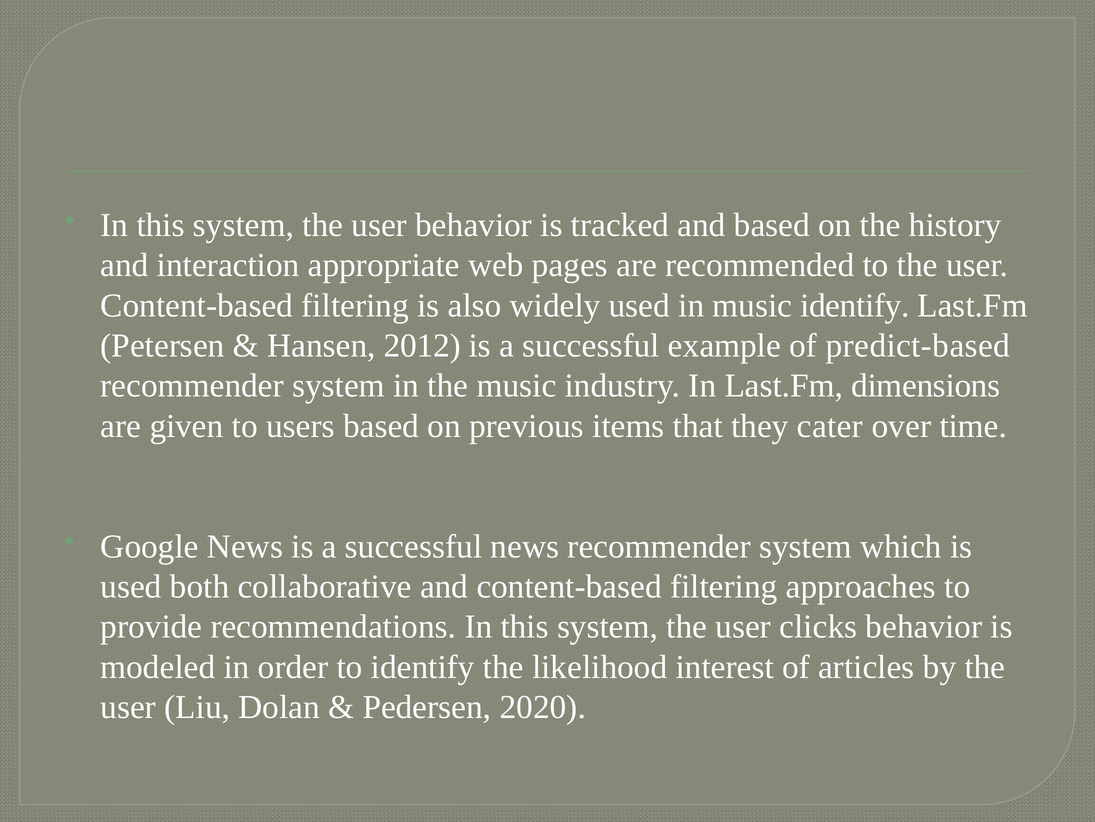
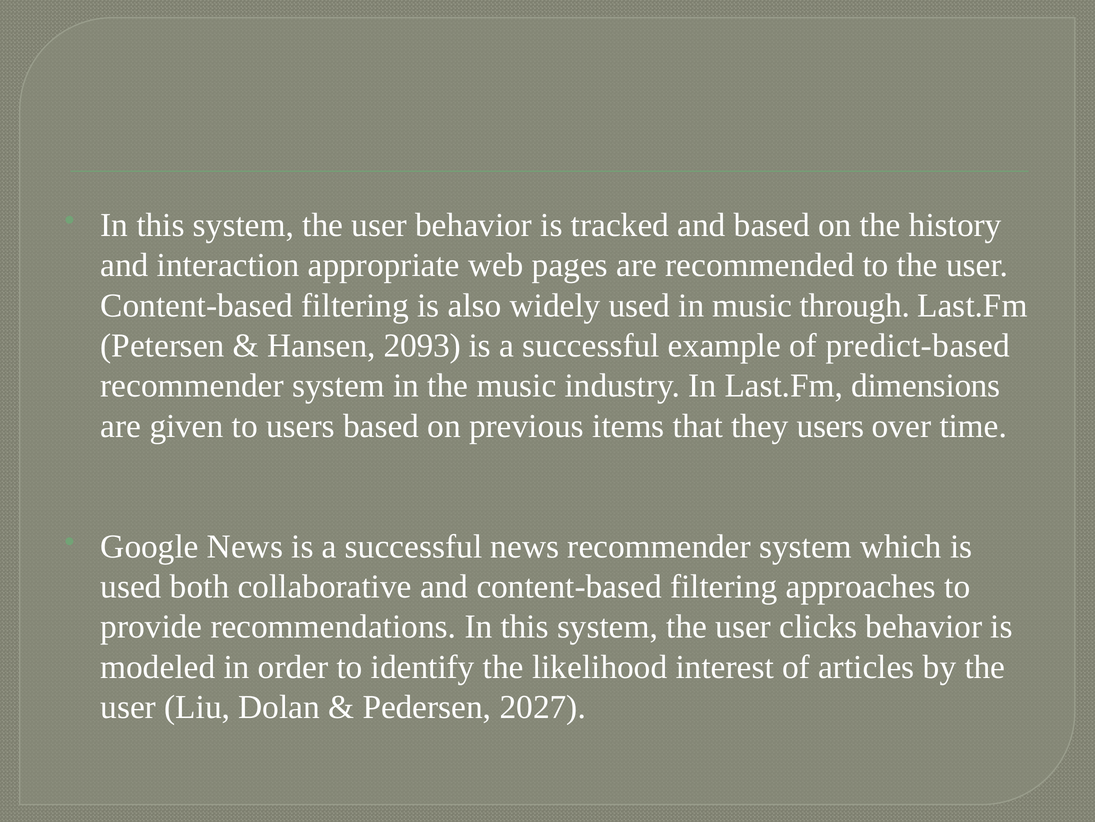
music identify: identify -> through
2012: 2012 -> 2093
they cater: cater -> users
2020: 2020 -> 2027
